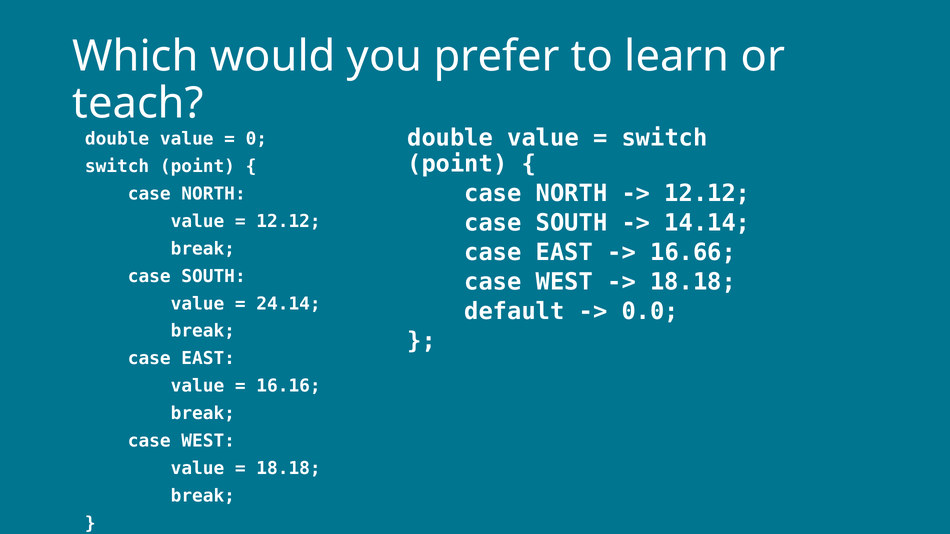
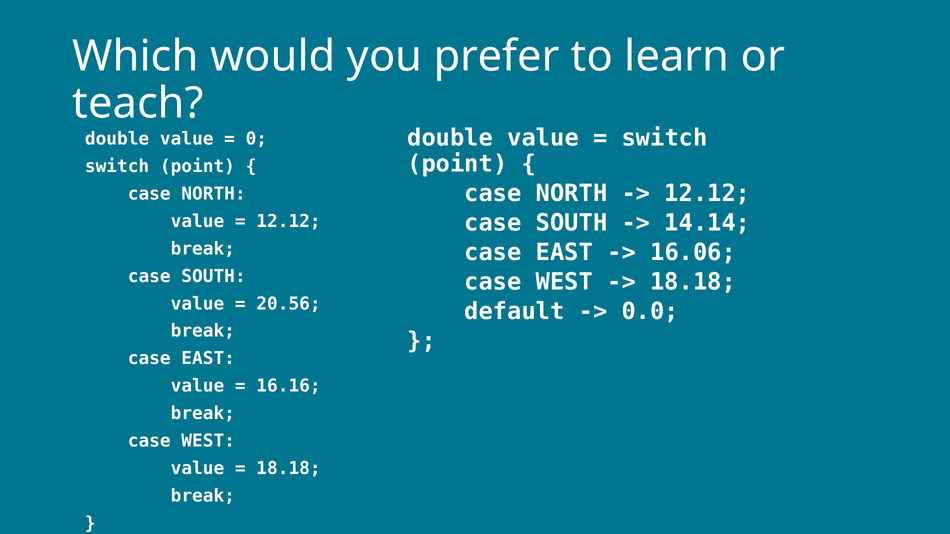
16.66: 16.66 -> 16.06
24.14: 24.14 -> 20.56
